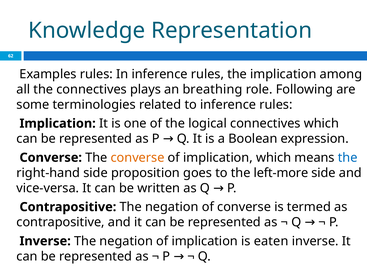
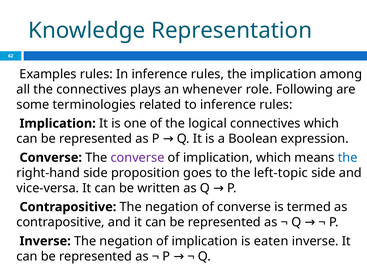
breathing: breathing -> whenever
converse at (138, 158) colour: orange -> purple
left-more: left-more -> left-topic
